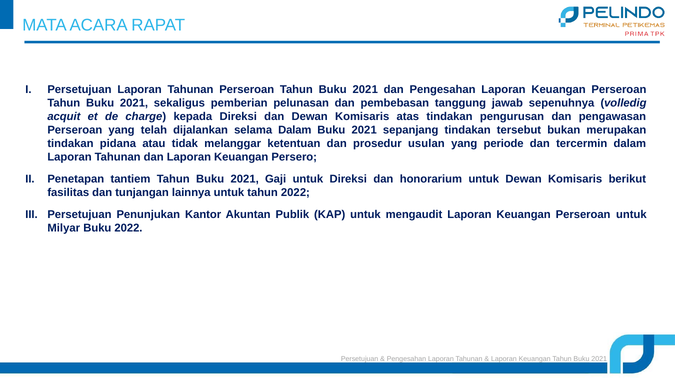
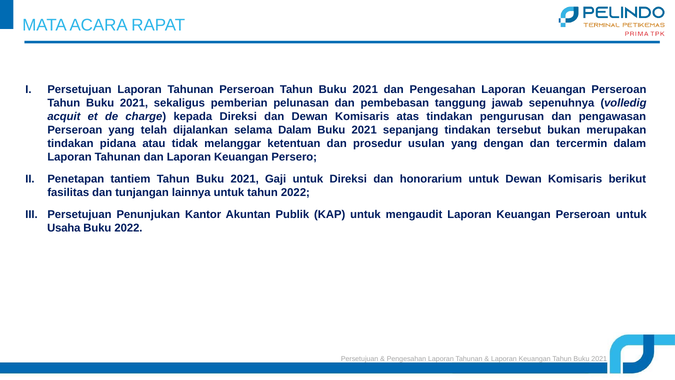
periode: periode -> dengan
Milyar: Milyar -> Usaha
